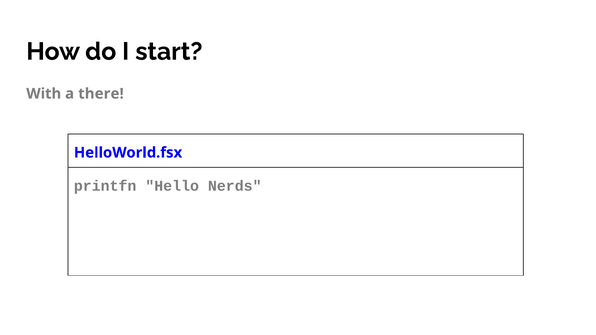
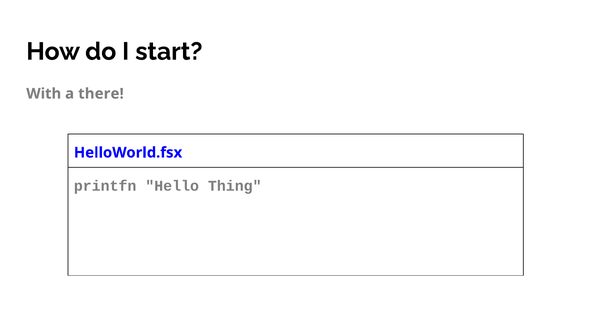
Nerds: Nerds -> Thing
